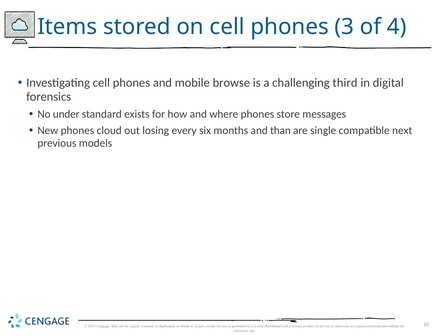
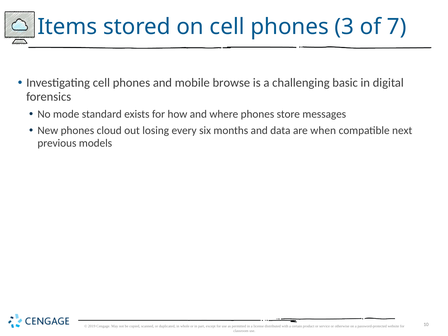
4: 4 -> 7
third: third -> basic
under: under -> mode
than: than -> data
single: single -> when
